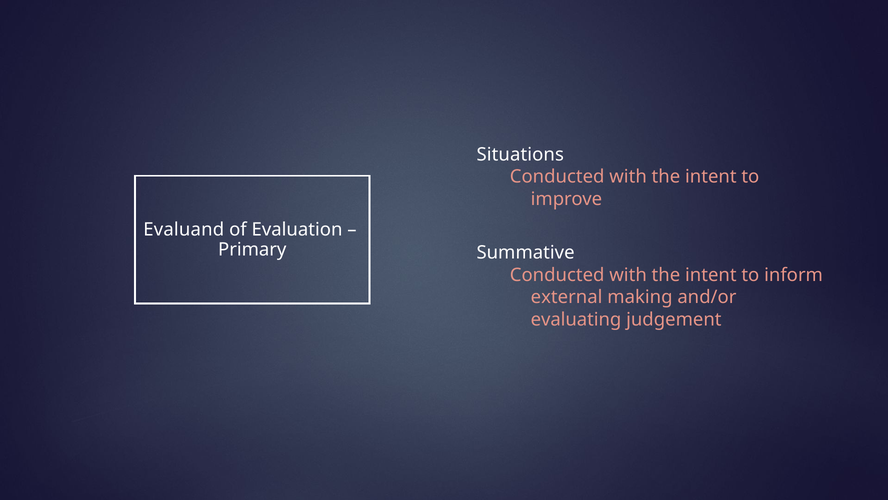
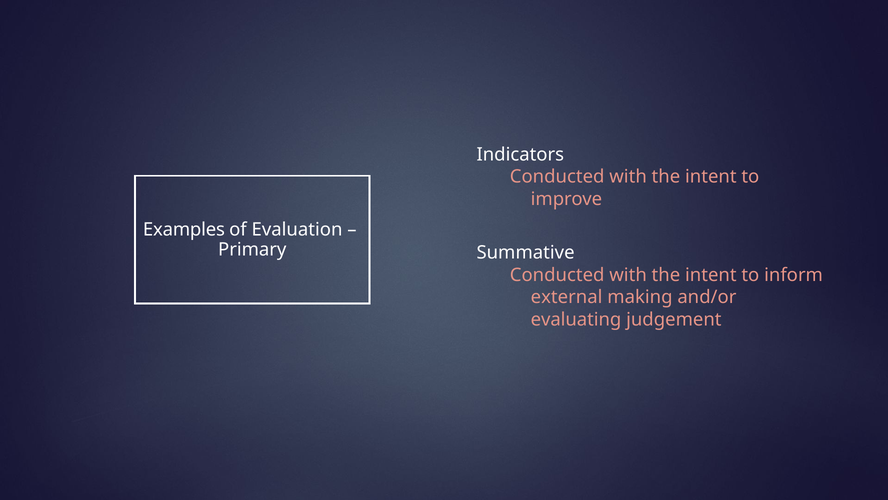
Situations: Situations -> Indicators
Evaluand: Evaluand -> Examples
